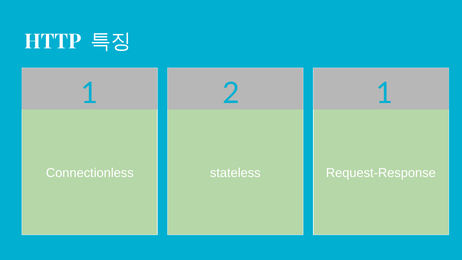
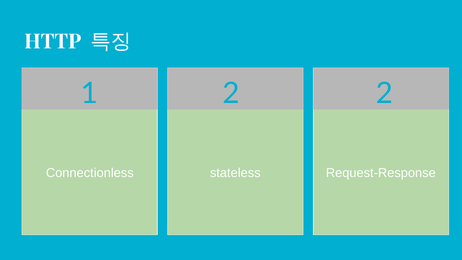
1 at (384, 93): 1 -> 2
